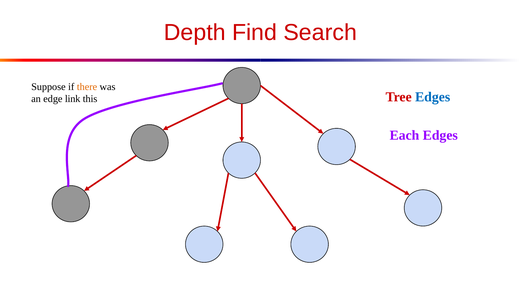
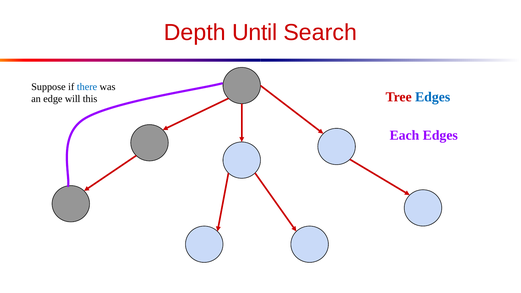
Find: Find -> Until
there colour: orange -> blue
link: link -> will
